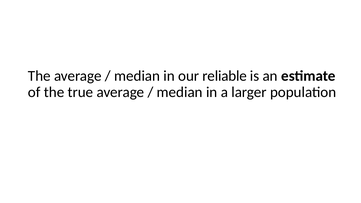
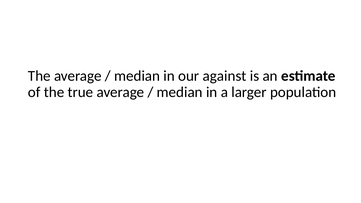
reliable: reliable -> against
